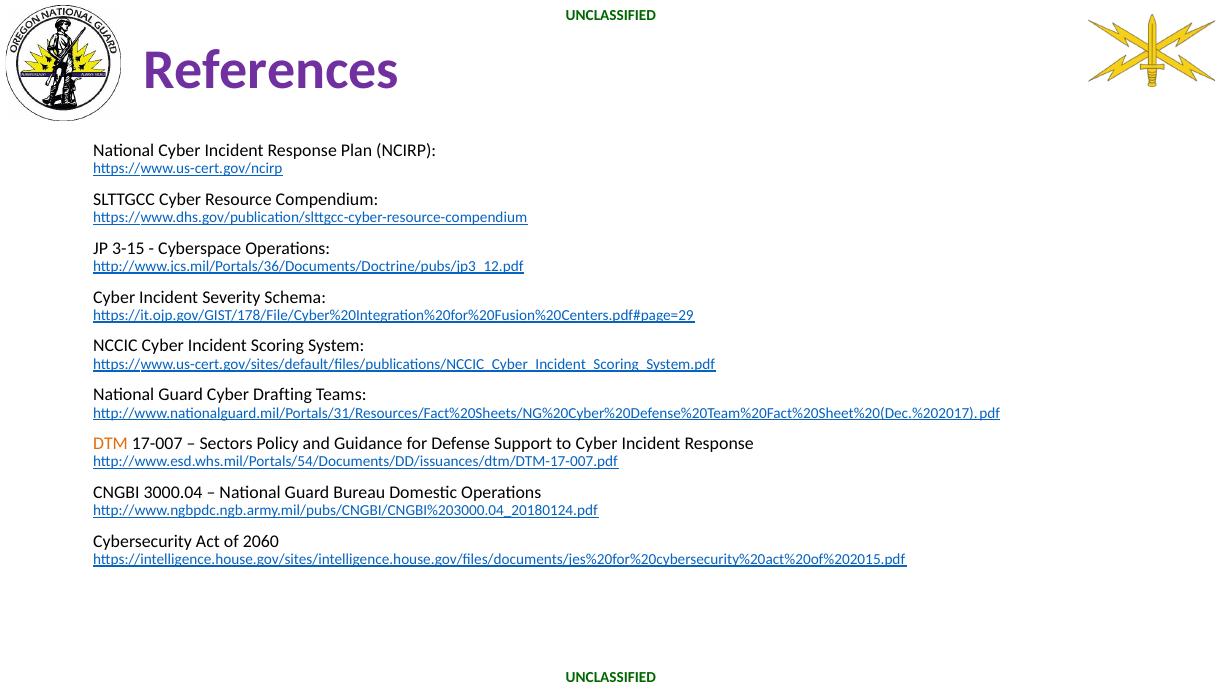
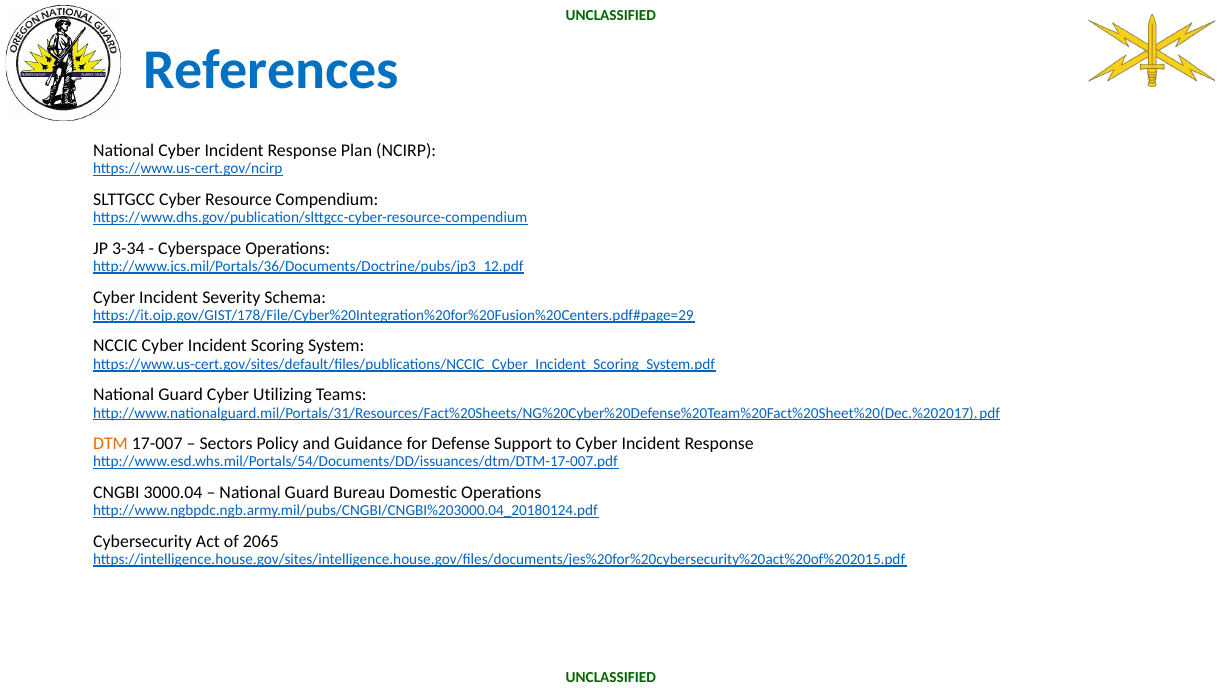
References colour: purple -> blue
3-15: 3-15 -> 3-34
Drafting: Drafting -> Utilizing
2060: 2060 -> 2065
